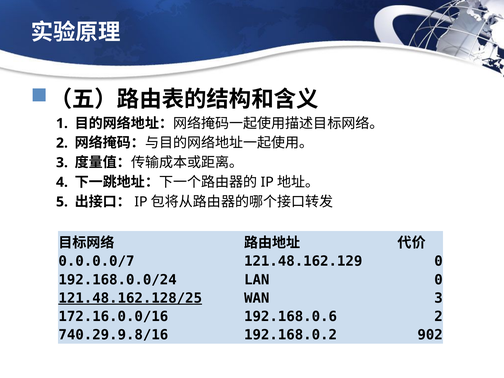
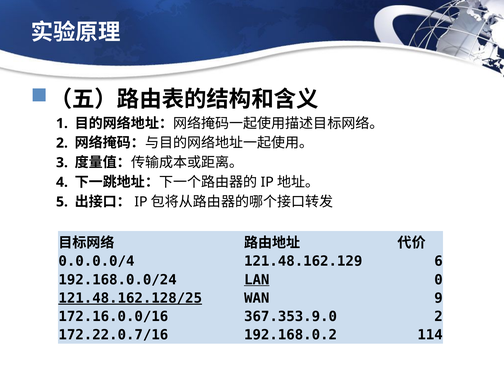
0.0.0.0/7: 0.0.0.0/7 -> 0.0.0.0/4
121.48.162.129 0: 0 -> 6
LAN underline: none -> present
WAN 3: 3 -> 9
192.168.0.6: 192.168.0.6 -> 367.353.9.0
740.29.9.8/16: 740.29.9.8/16 -> 172.22.0.7/16
902: 902 -> 114
